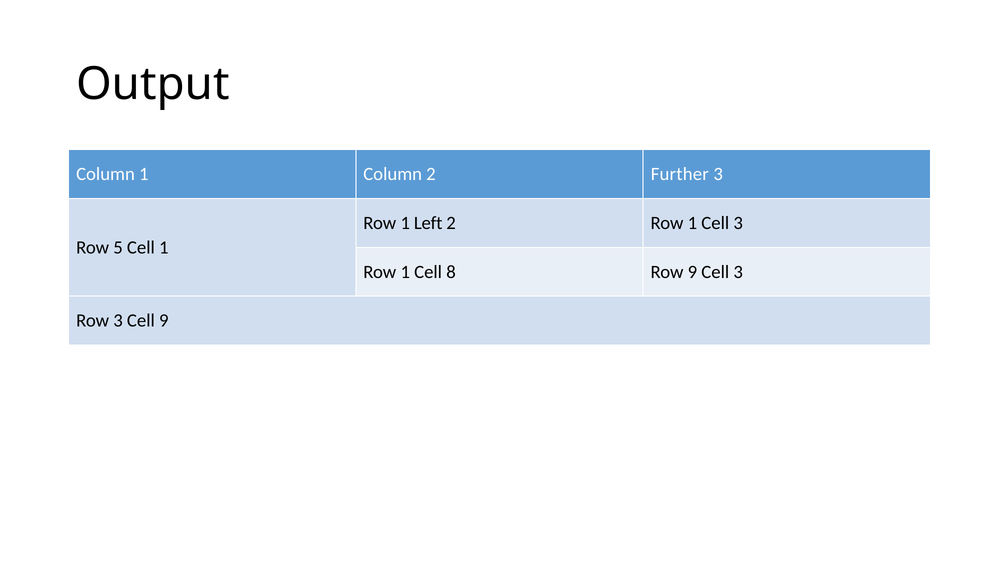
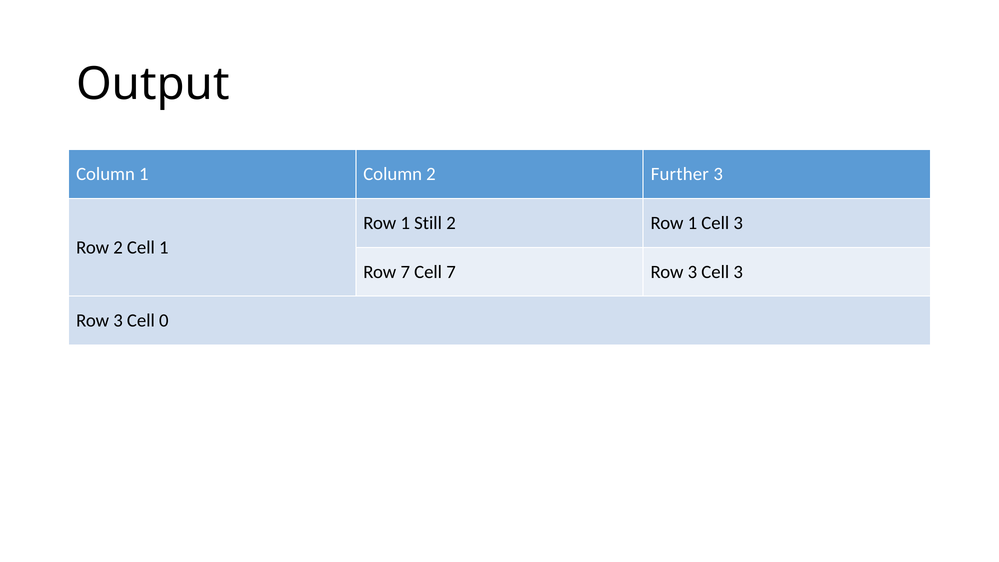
Left: Left -> Still
Row 5: 5 -> 2
1 at (405, 272): 1 -> 7
Cell 8: 8 -> 7
9 at (692, 272): 9 -> 3
Cell 9: 9 -> 0
